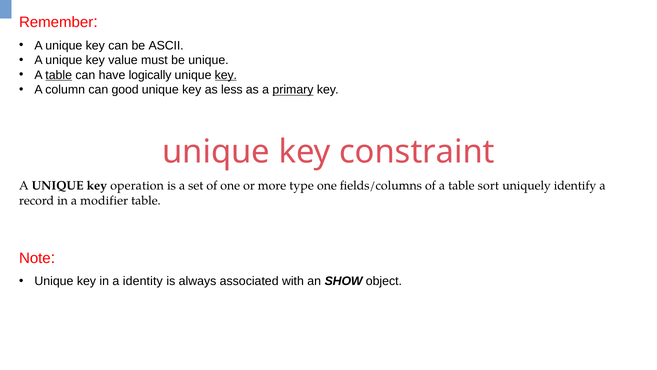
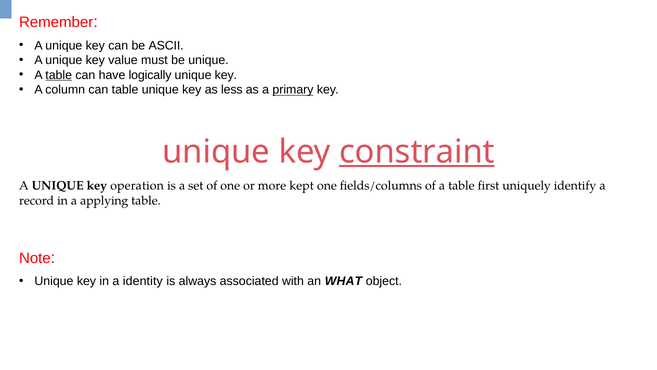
key at (226, 75) underline: present -> none
can good: good -> table
constraint underline: none -> present
type: type -> kept
sort: sort -> first
modifier: modifier -> applying
SHOW: SHOW -> WHAT
